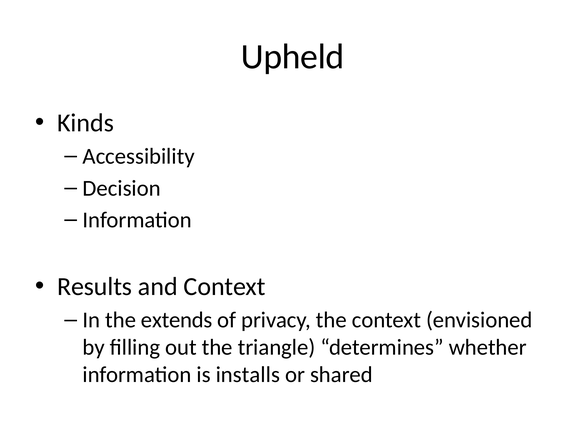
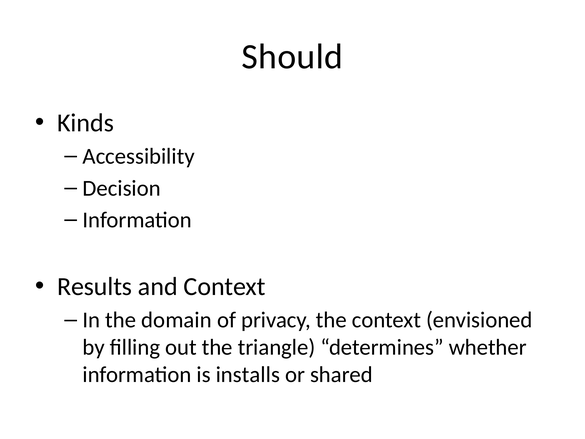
Upheld: Upheld -> Should
extends: extends -> domain
